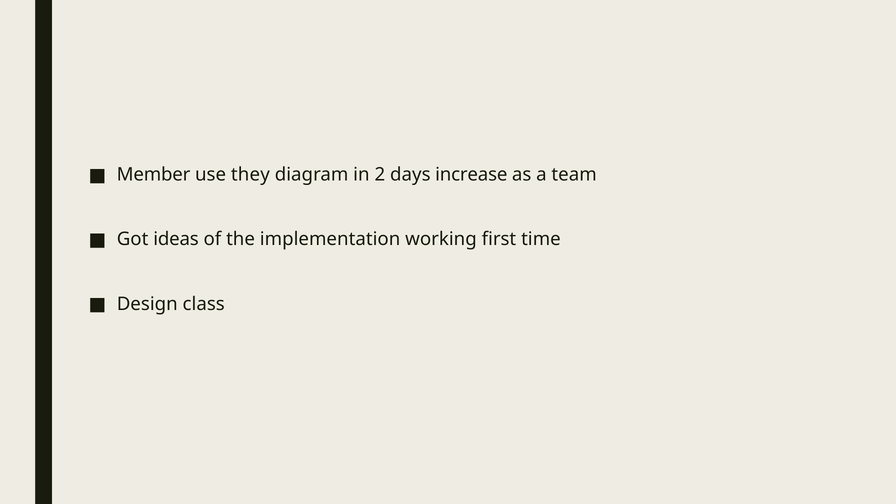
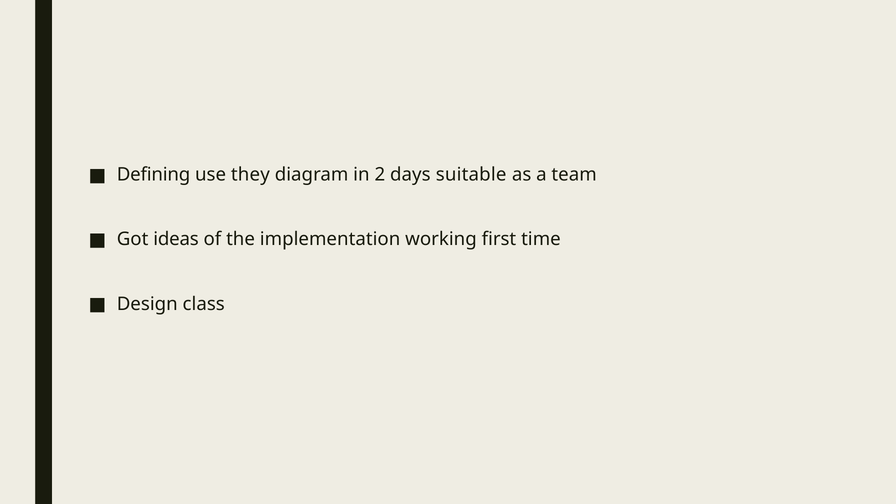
Member: Member -> Defining
increase: increase -> suitable
